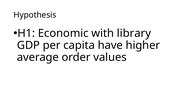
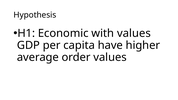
with library: library -> values
